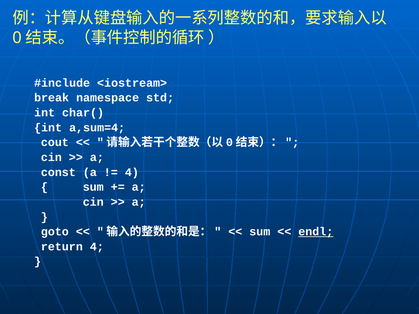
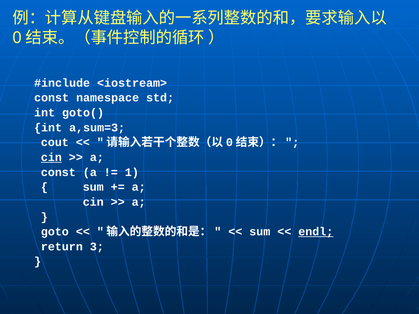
break at (52, 98): break -> const
char(: char( -> goto(
a,sum=4: a,sum=4 -> a,sum=3
cin at (51, 157) underline: none -> present
4 at (132, 172): 4 -> 1
return 4: 4 -> 3
